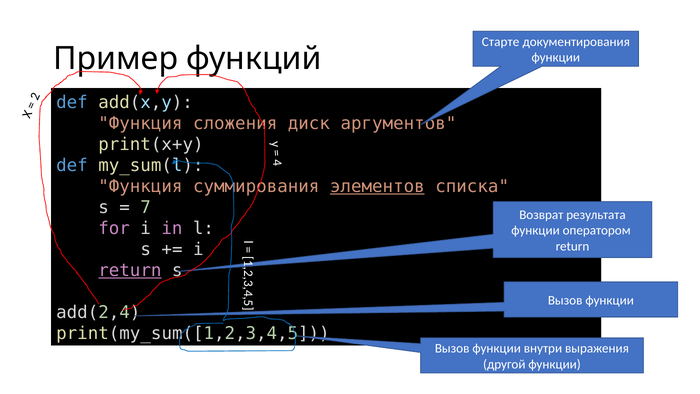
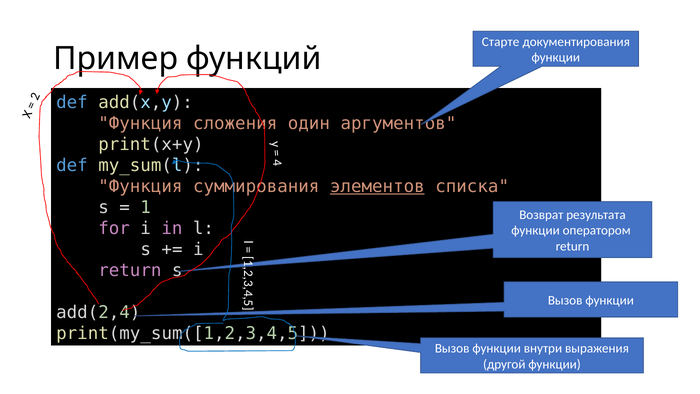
диск: диск -> один
7 at (146, 207): 7 -> 1
return at (130, 270) underline: present -> none
